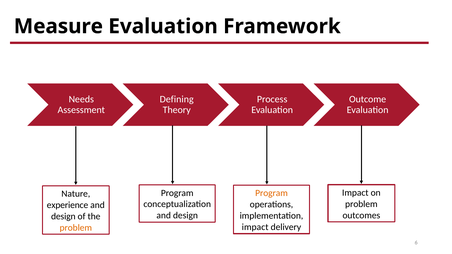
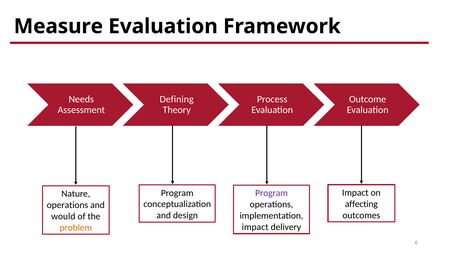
Program at (272, 193) colour: orange -> purple
problem at (361, 204): problem -> affecting
experience at (68, 205): experience -> operations
design at (63, 216): design -> would
